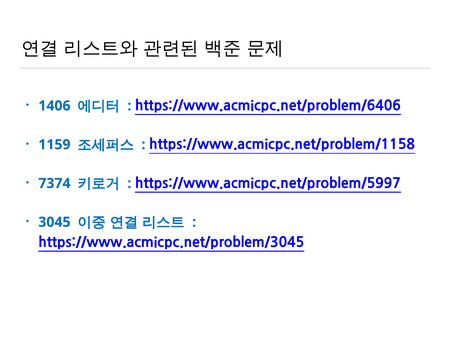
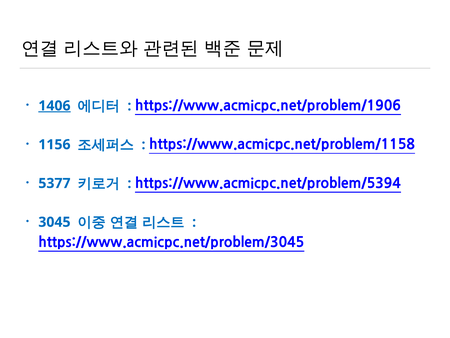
1406 underline: none -> present
https://www.acmicpc.net/problem/6406: https://www.acmicpc.net/problem/6406 -> https://www.acmicpc.net/problem/1906
1159: 1159 -> 1156
7374: 7374 -> 5377
https://www.acmicpc.net/problem/5997: https://www.acmicpc.net/problem/5997 -> https://www.acmicpc.net/problem/5394
